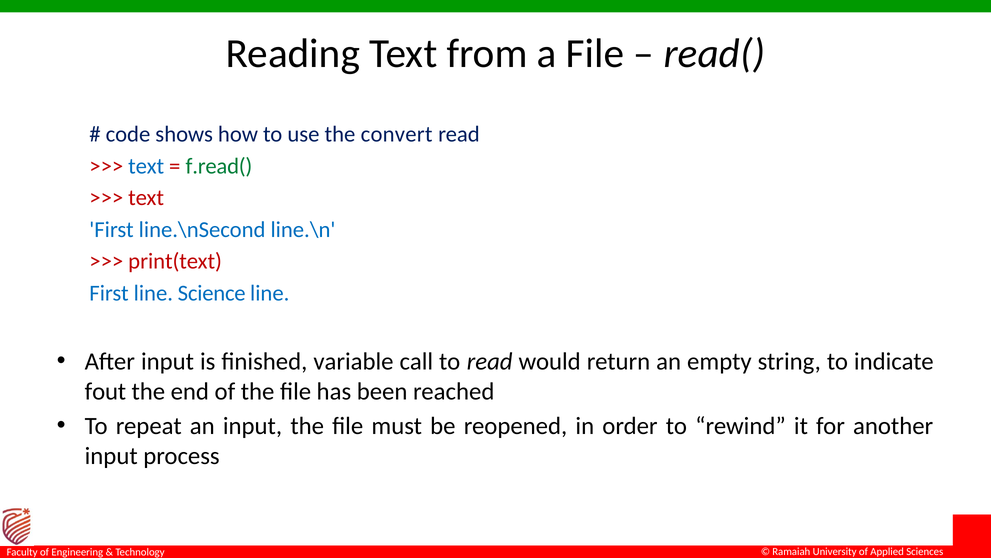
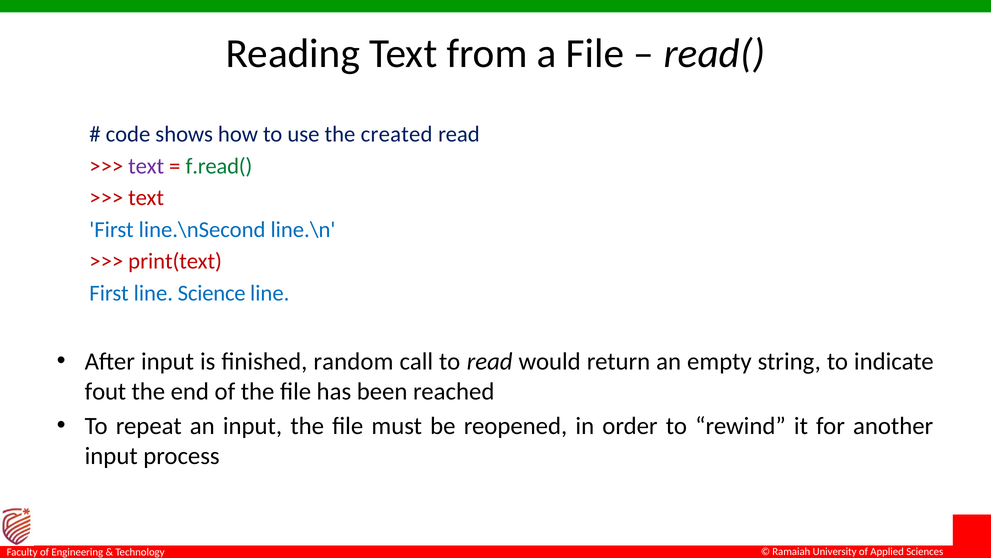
convert: convert -> created
text at (146, 166) colour: blue -> purple
variable: variable -> random
